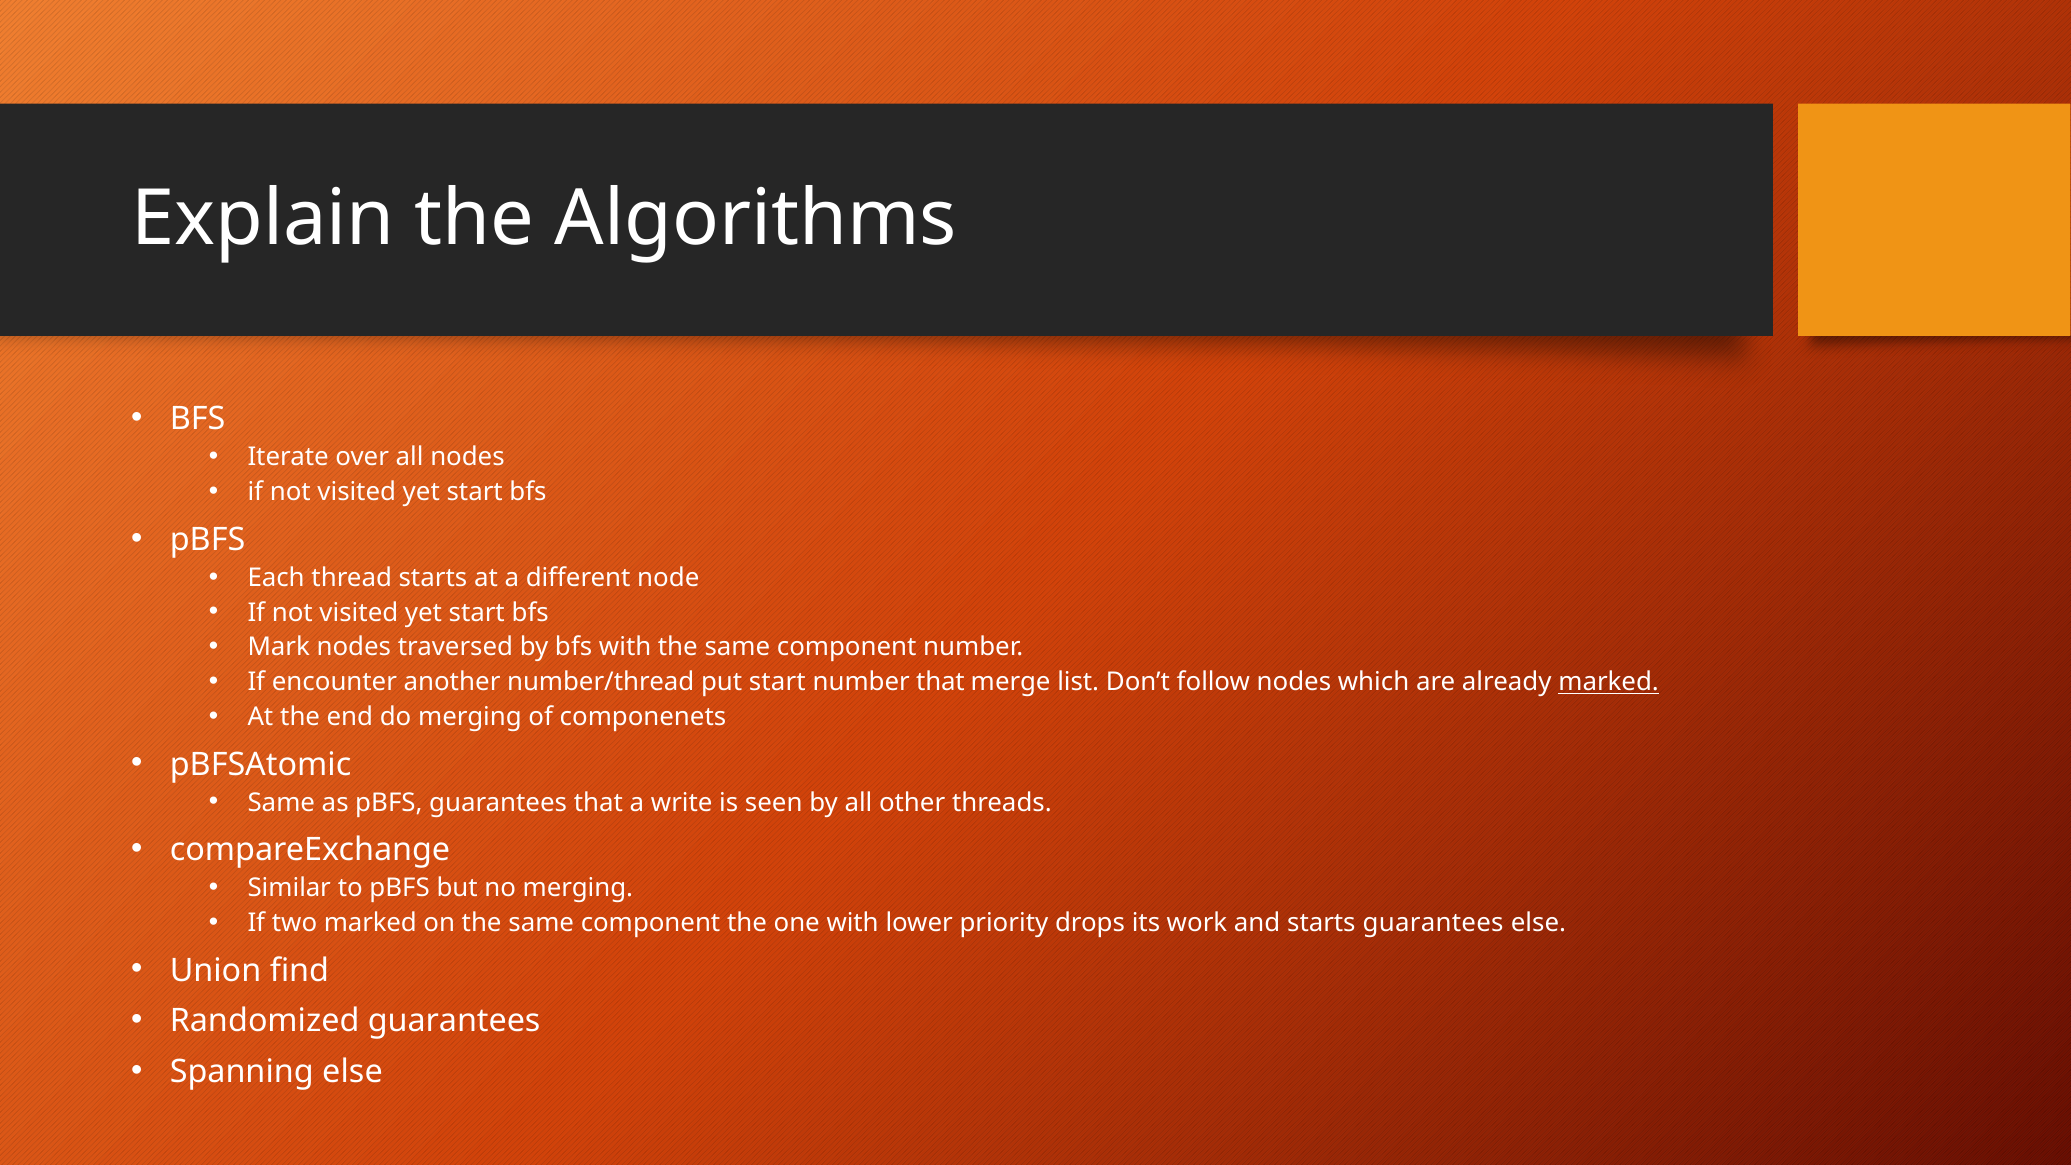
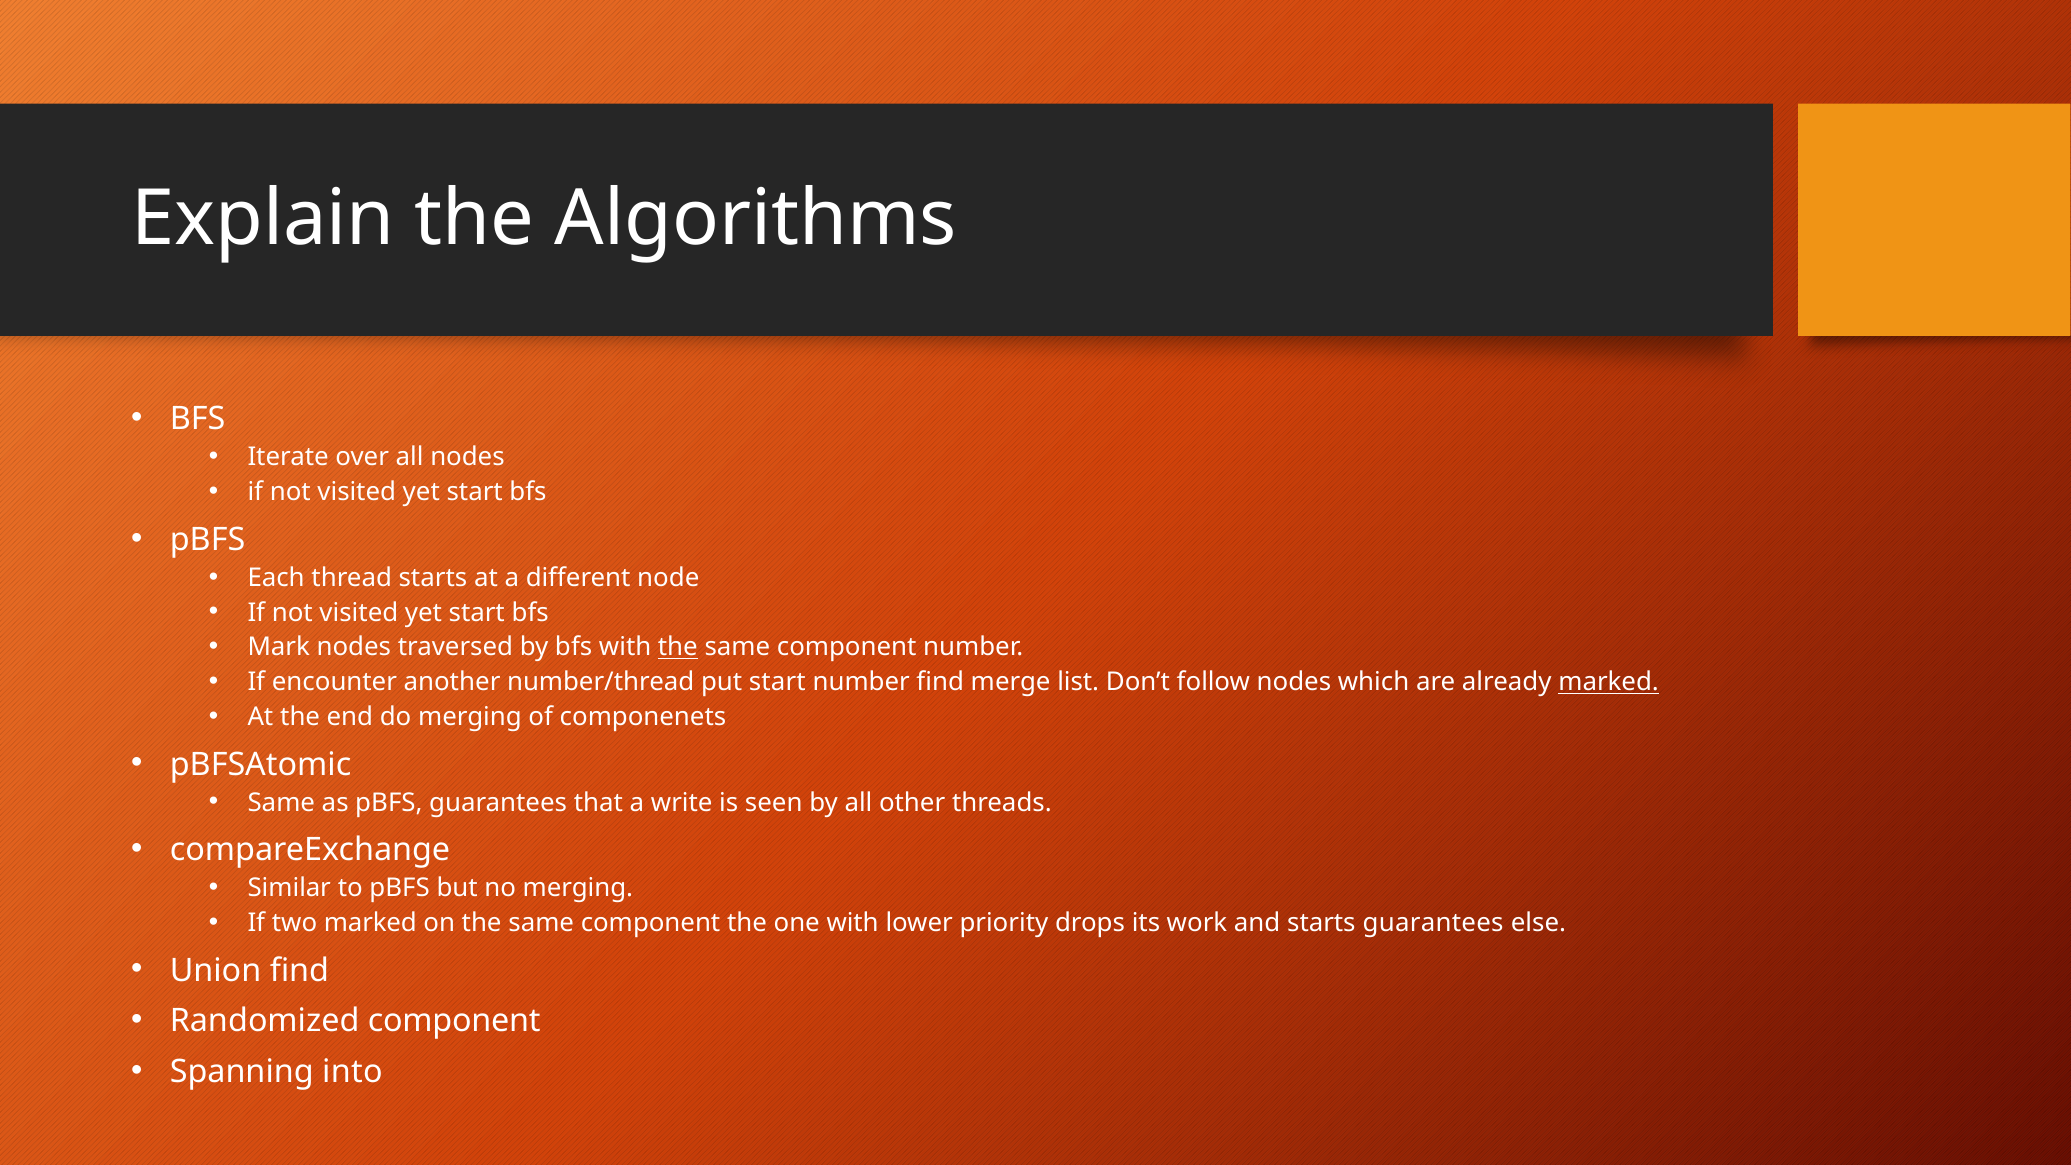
the at (678, 647) underline: none -> present
number that: that -> find
Randomized guarantees: guarantees -> component
Spanning else: else -> into
